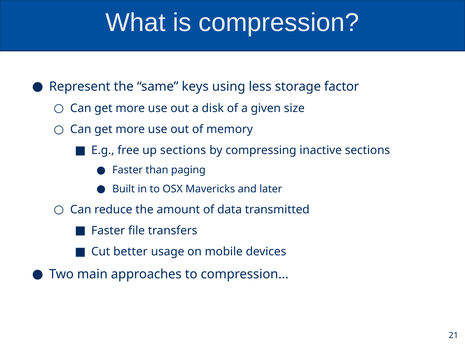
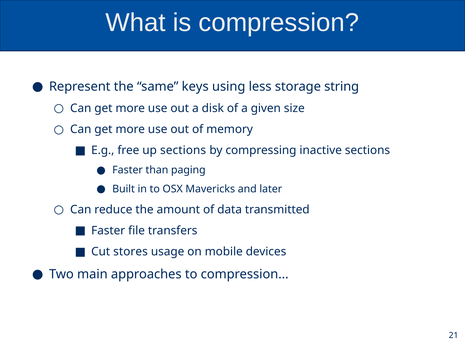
factor: factor -> string
better: better -> stores
